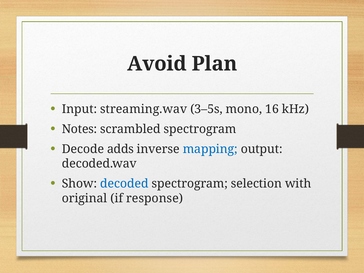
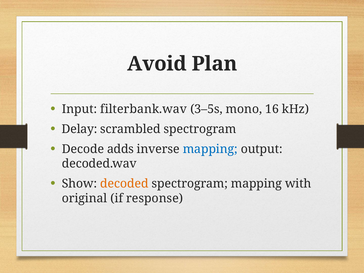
streaming.wav: streaming.wav -> filterbank.wav
Notes: Notes -> Delay
decoded colour: blue -> orange
spectrogram selection: selection -> mapping
